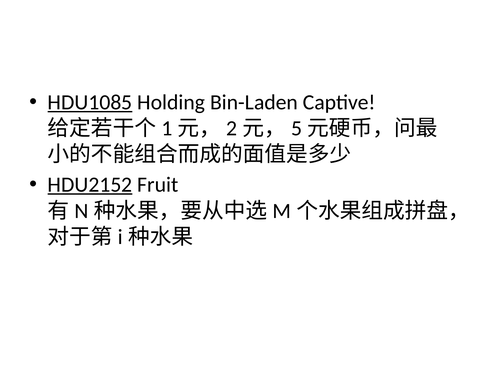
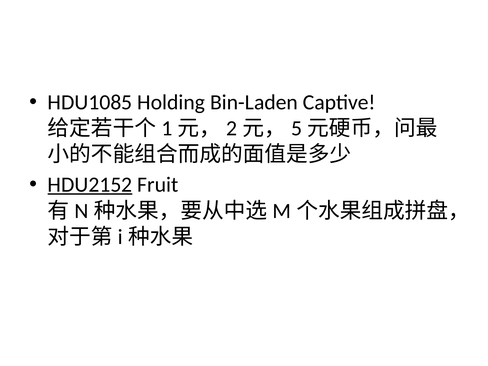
HDU1085 underline: present -> none
